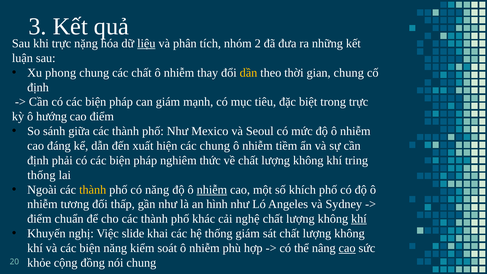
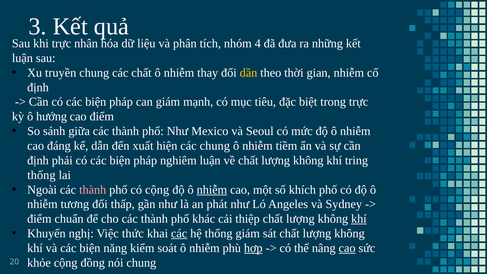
nặng: nặng -> nhân
liệu underline: present -> none
2: 2 -> 4
phong: phong -> truyền
gian chung: chung -> nhiễm
nghiêm thức: thức -> luận
thành at (93, 190) colour: yellow -> pink
có năng: năng -> cộng
hình: hình -> phát
nghệ: nghệ -> thiệp
slide: slide -> thức
các at (179, 233) underline: none -> present
hợp underline: none -> present
